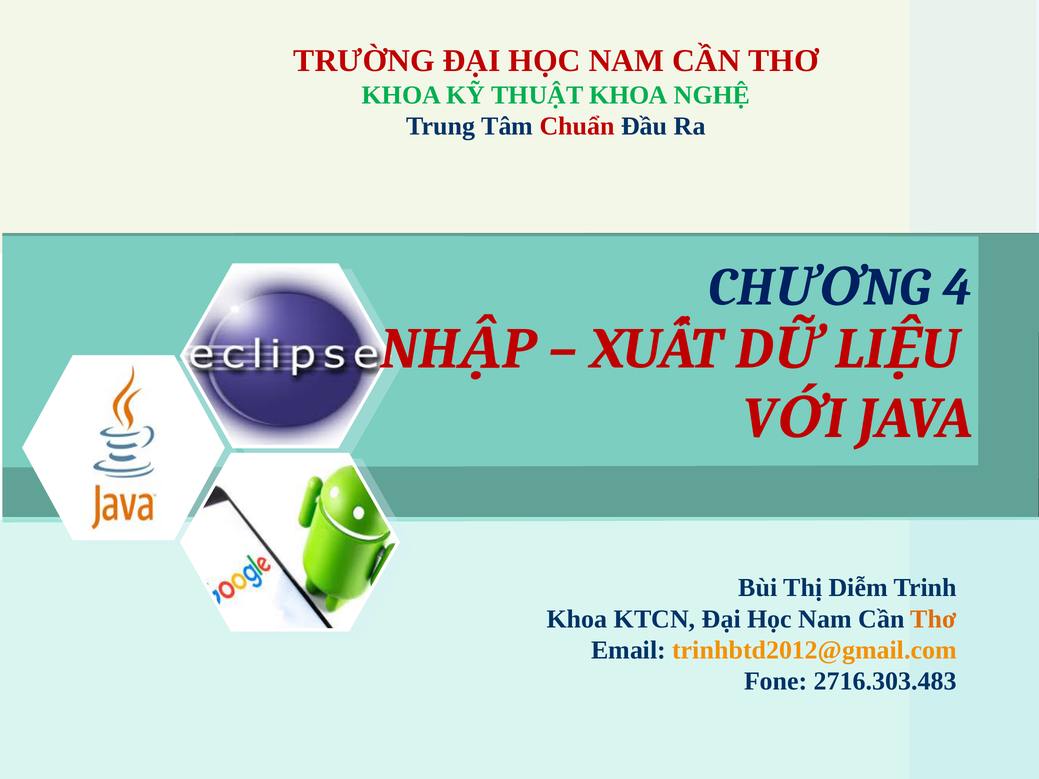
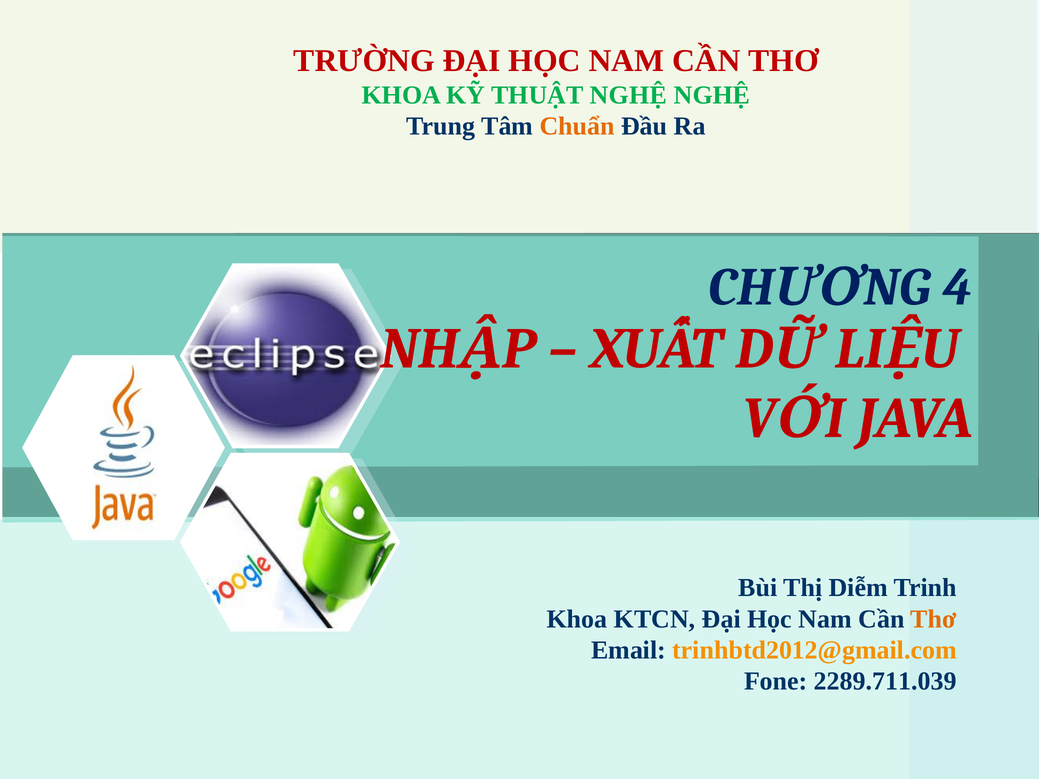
THUẬT KHOA: KHOA -> NGHỆ
Chuẩn colour: red -> orange
2716.303.483: 2716.303.483 -> 2289.711.039
